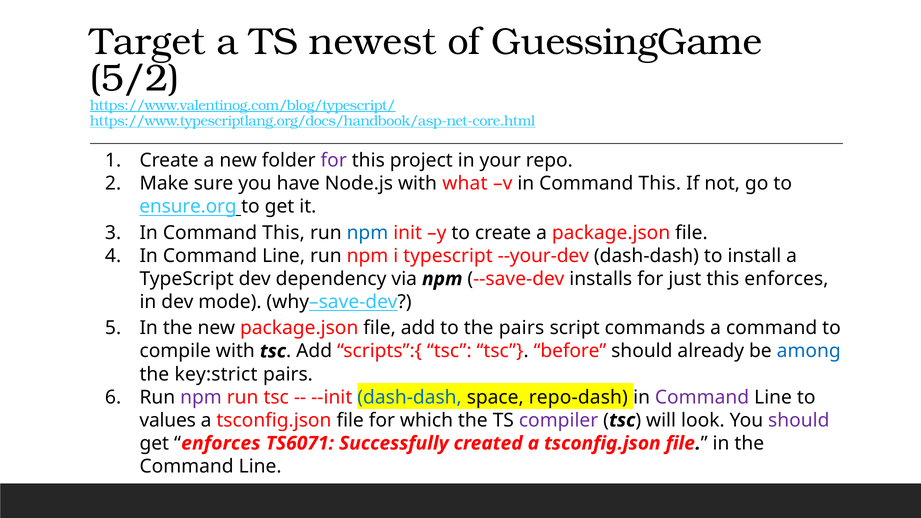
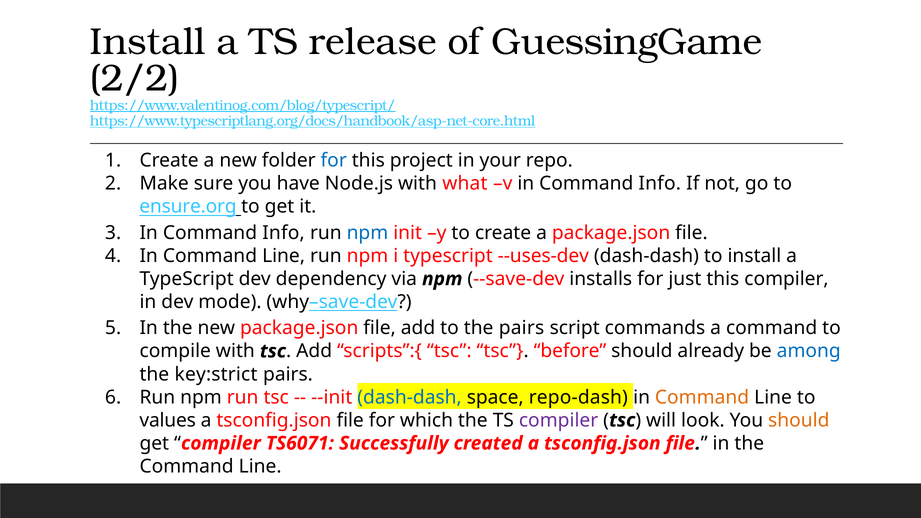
Target at (148, 42): Target -> Install
newest: newest -> release
5/2: 5/2 -> 2/2
for at (334, 161) colour: purple -> blue
v in Command This: This -> Info
This at (284, 233): This -> Info
--your-dev: --your-dev -> --uses-dev
this enforces: enforces -> compiler
npm at (201, 397) colour: purple -> black
Command at (702, 397) colour: purple -> orange
should at (799, 420) colour: purple -> orange
enforces at (221, 443): enforces -> compiler
